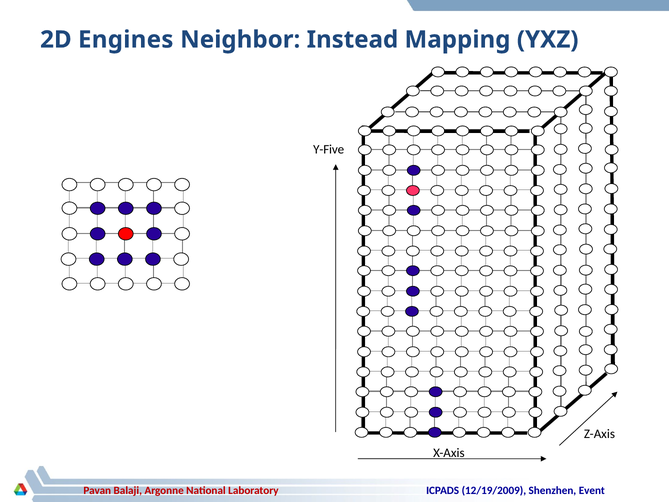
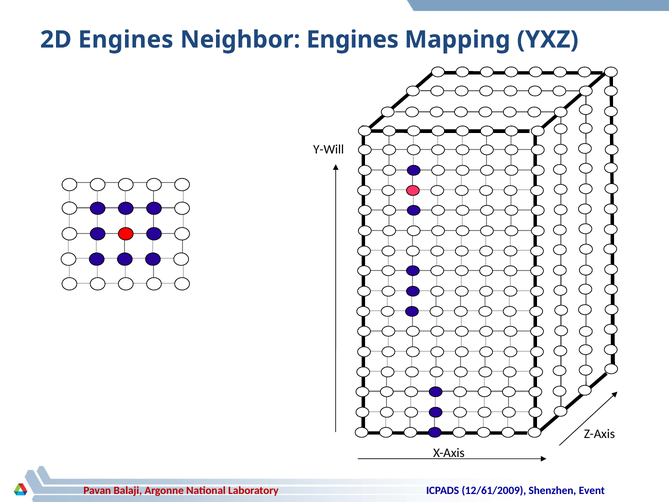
Neighbor Instead: Instead -> Engines
Y-Five: Y-Five -> Y-Will
12/19/2009: 12/19/2009 -> 12/61/2009
